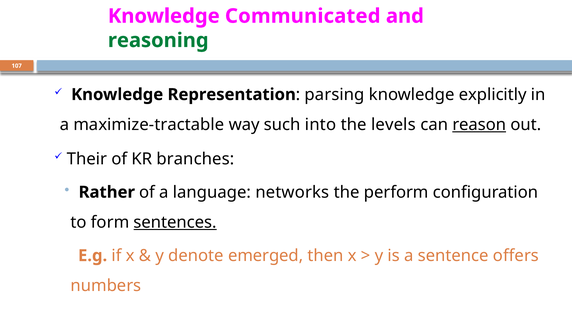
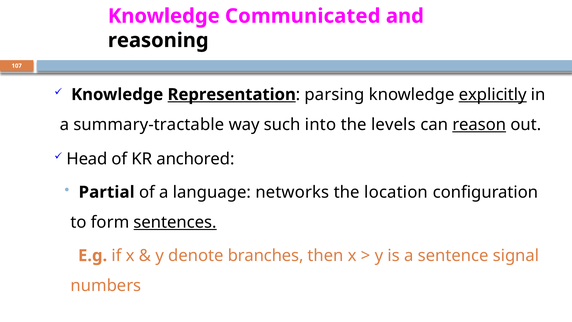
reasoning colour: green -> black
Representation underline: none -> present
explicitly underline: none -> present
maximize-tractable: maximize-tractable -> summary-tractable
Their: Their -> Head
branches: branches -> anchored
Rather: Rather -> Partial
perform: perform -> location
emerged: emerged -> branches
offers: offers -> signal
